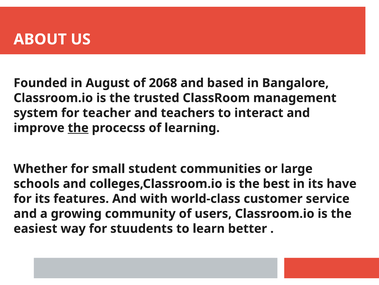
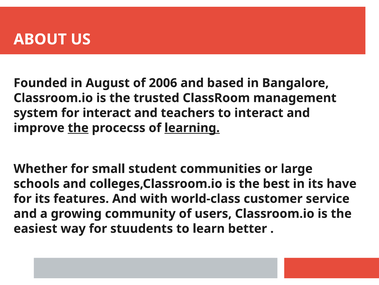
2068: 2068 -> 2006
for teacher: teacher -> interact
learning underline: none -> present
